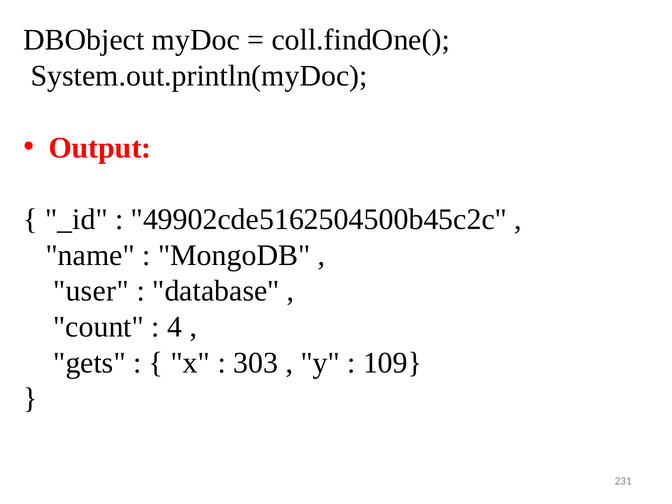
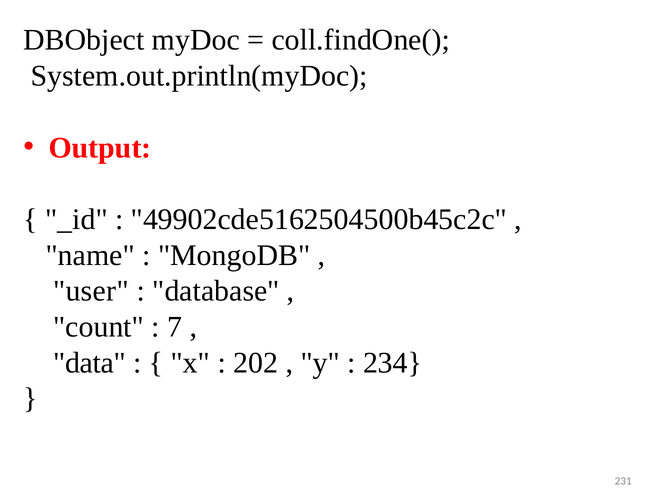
4: 4 -> 7
gets: gets -> data
303: 303 -> 202
109: 109 -> 234
